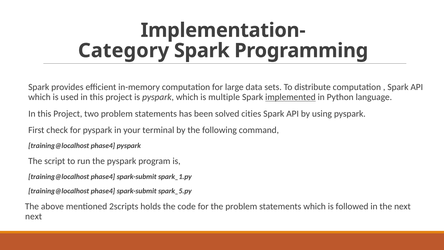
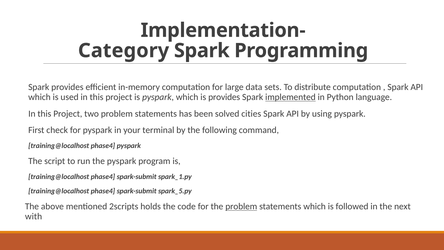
is multiple: multiple -> provides
problem at (241, 206) underline: none -> present
next at (34, 216): next -> with
